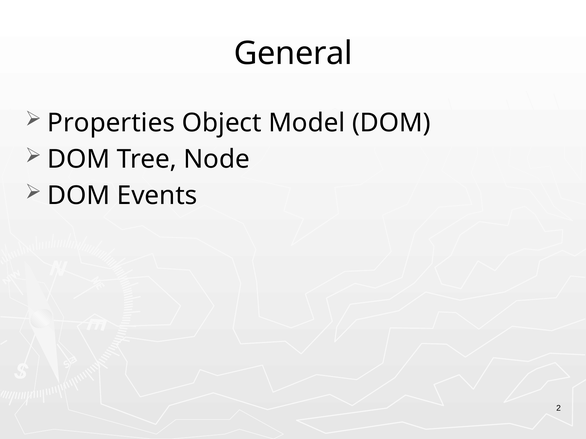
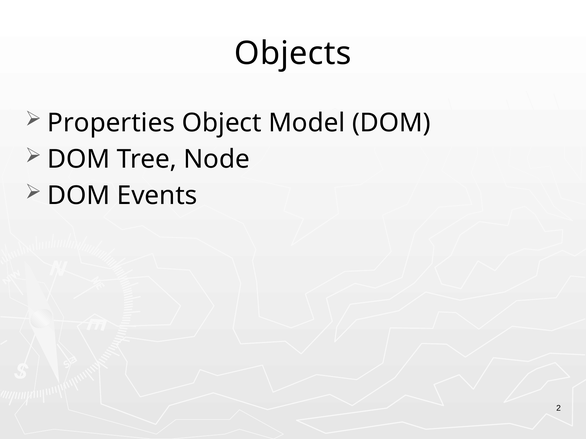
General: General -> Objects
